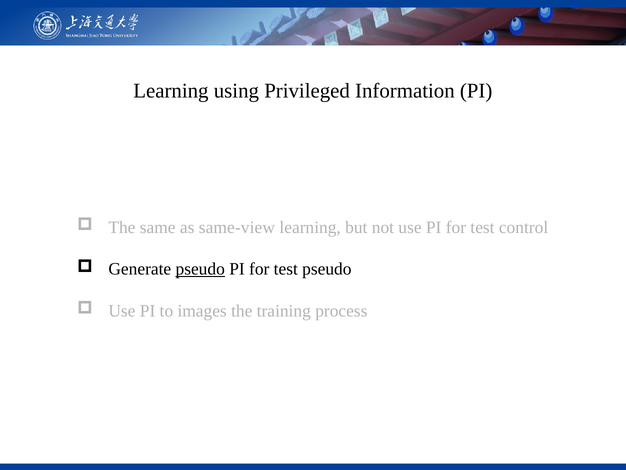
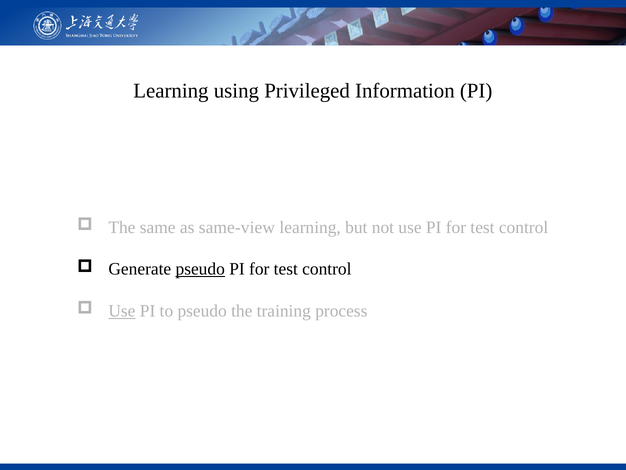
pseudo at (327, 269): pseudo -> control
Use at (122, 311) underline: none -> present
to images: images -> pseudo
